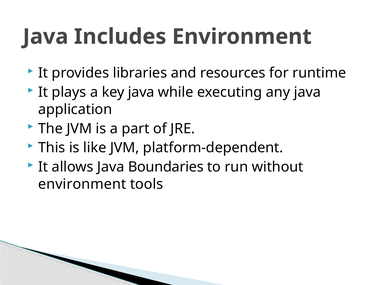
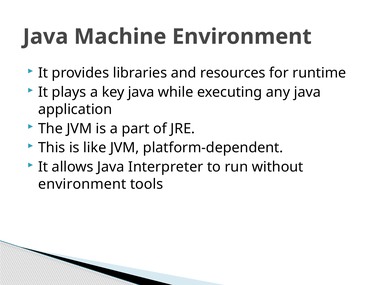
Includes: Includes -> Machine
Boundaries: Boundaries -> Interpreter
